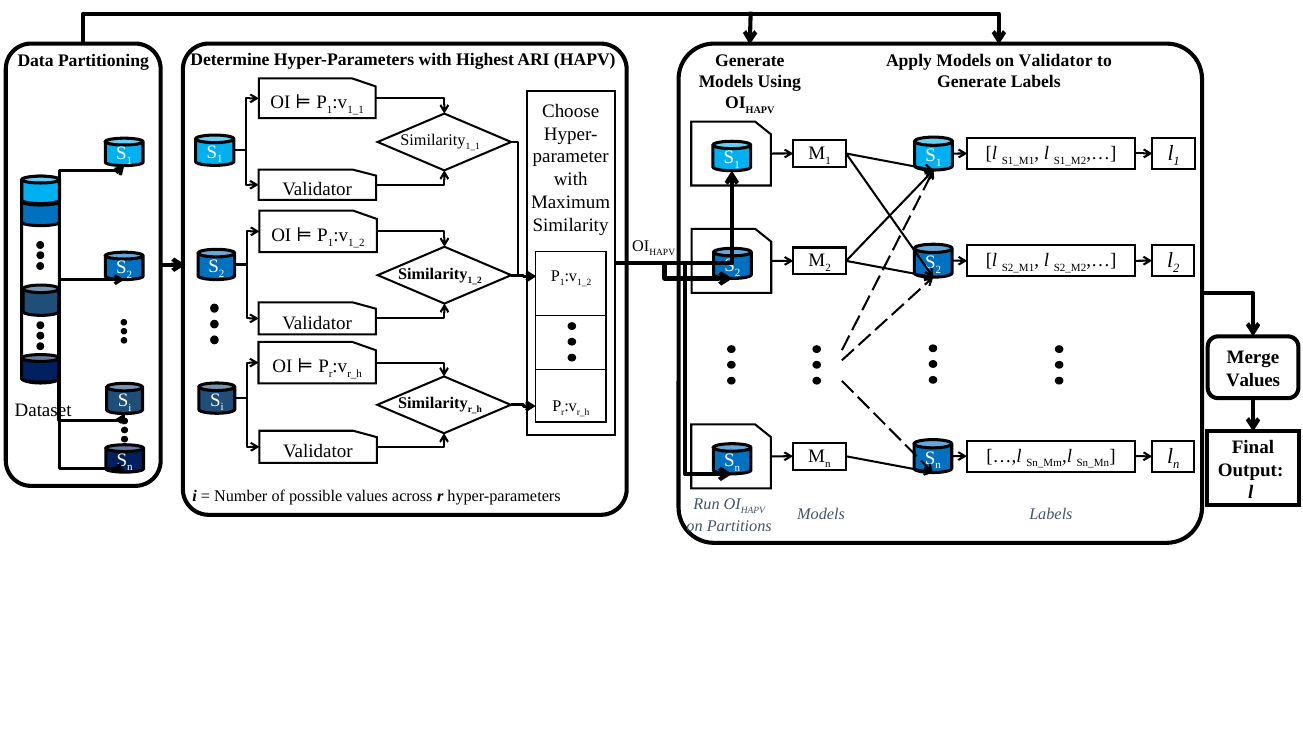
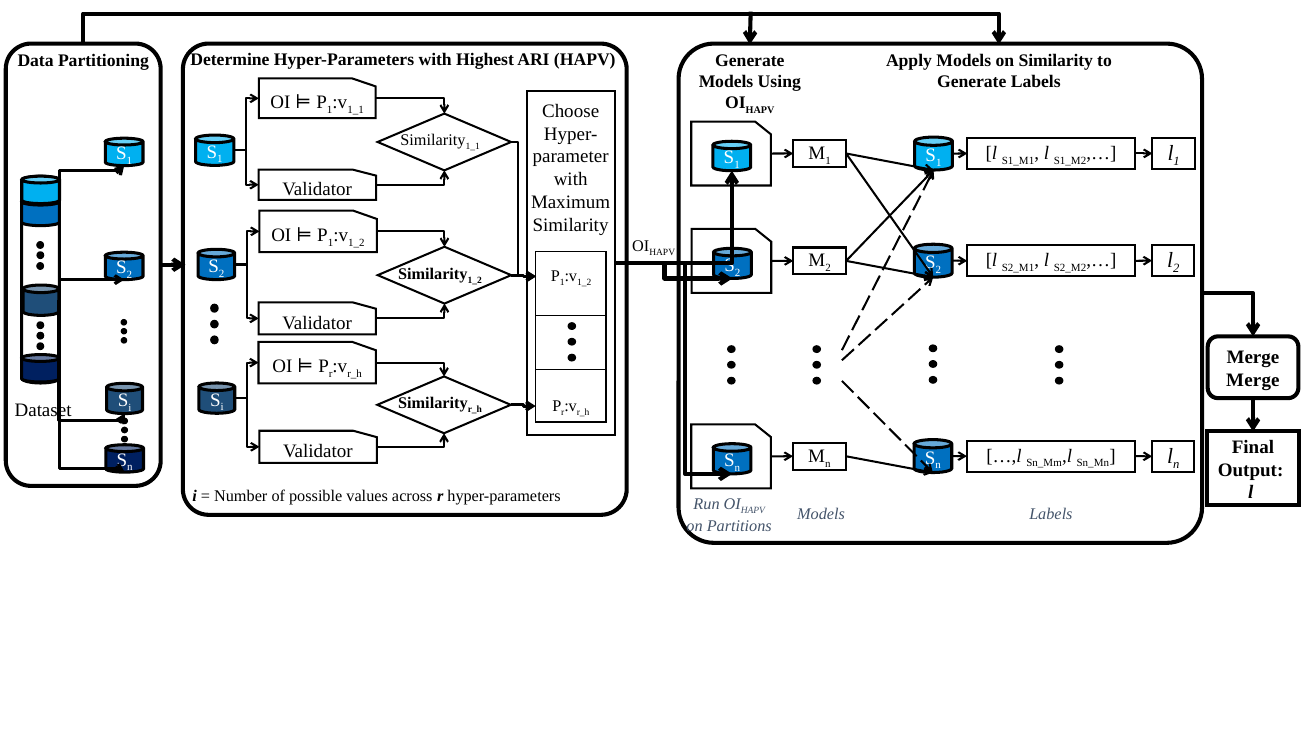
on Validator: Validator -> Similarity
Values at (1253, 380): Values -> Merge
